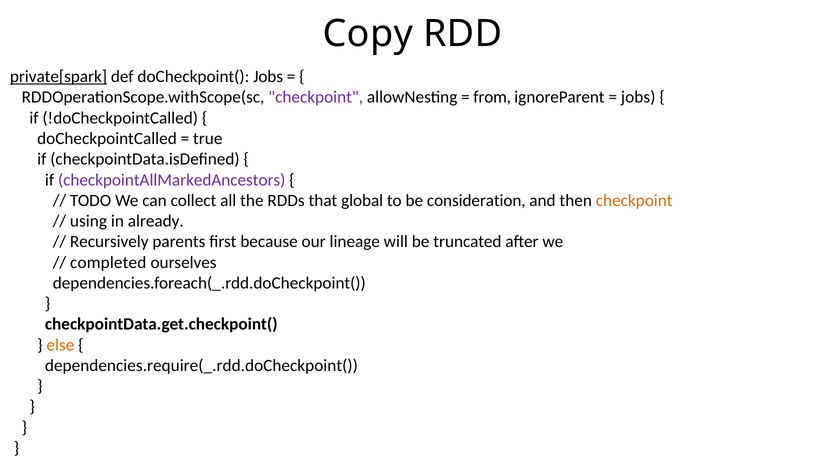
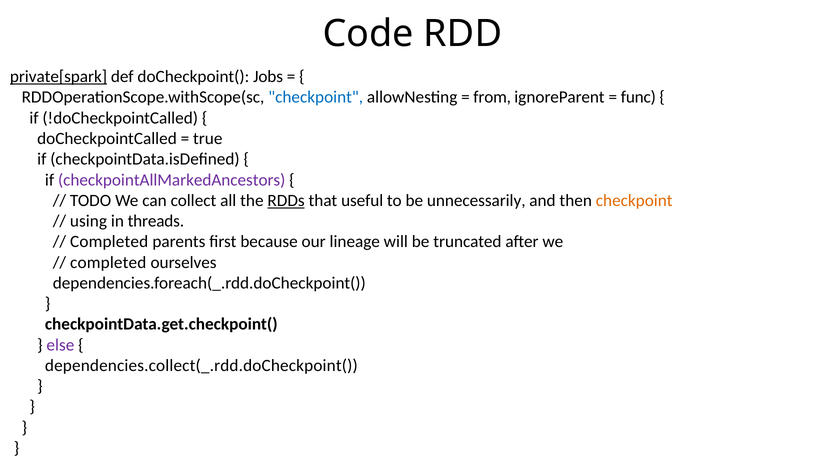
Copy: Copy -> Code
checkpoint at (316, 97) colour: purple -> blue
jobs at (638, 97): jobs -> func
RDDs underline: none -> present
global: global -> useful
consideration: consideration -> unnecessarily
already: already -> threads
Recursively at (109, 242): Recursively -> Completed
else colour: orange -> purple
dependencies.require(_.rdd.doCheckpoint(: dependencies.require(_.rdd.doCheckpoint( -> dependencies.collect(_.rdd.doCheckpoint(
